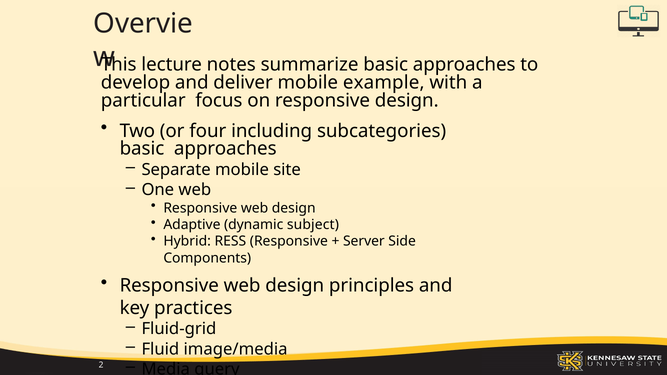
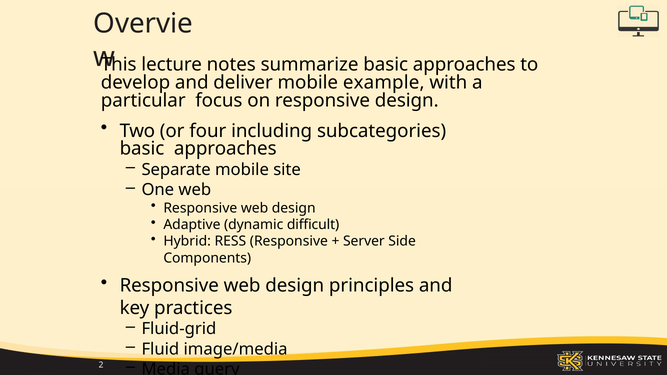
subject: subject -> difficult
